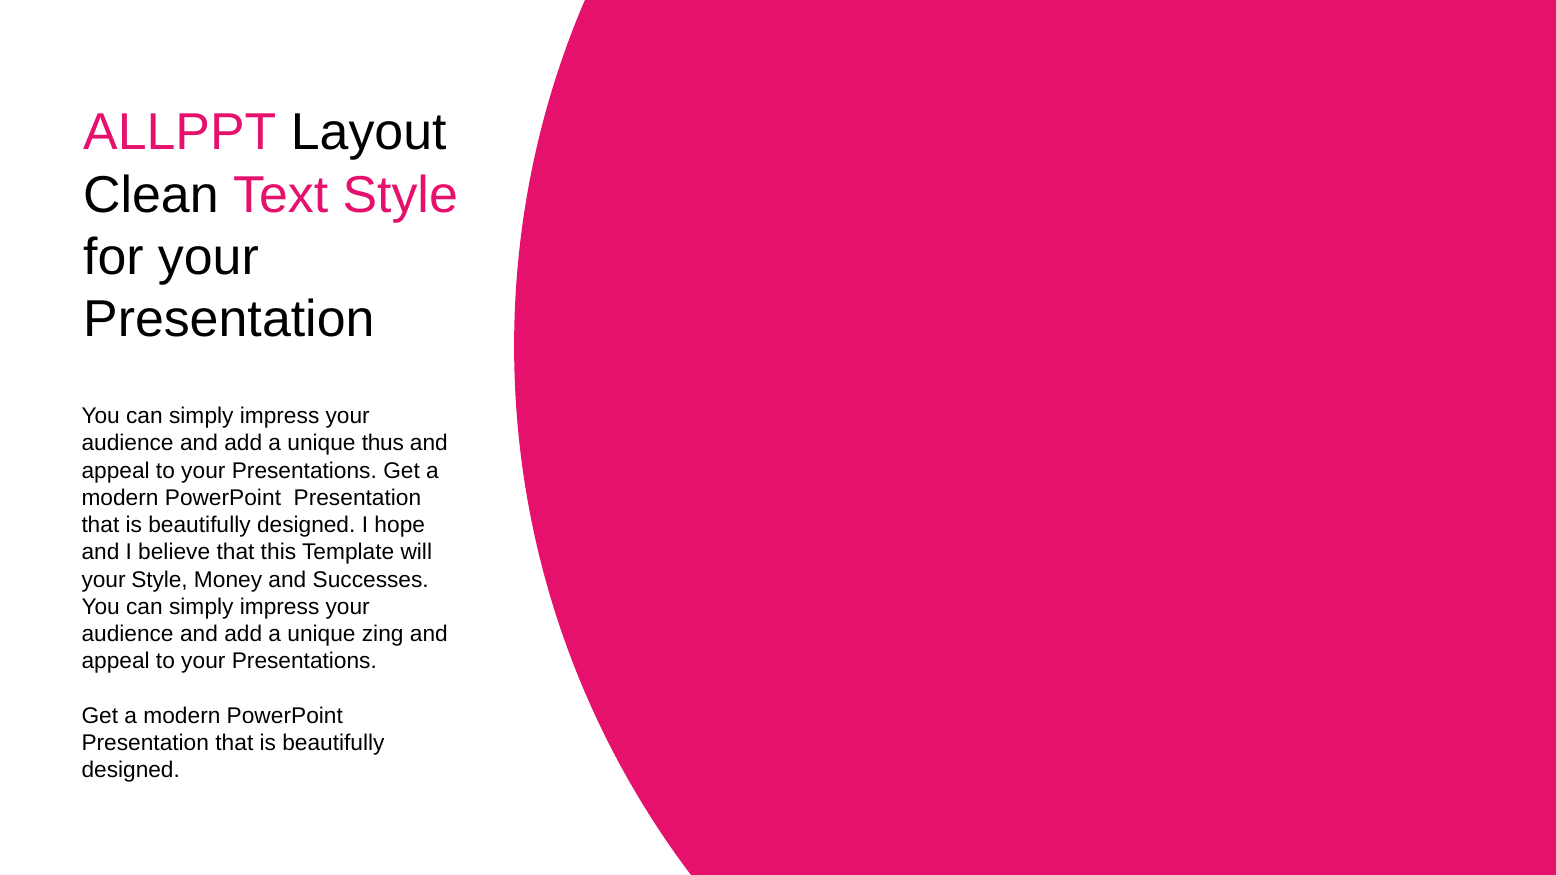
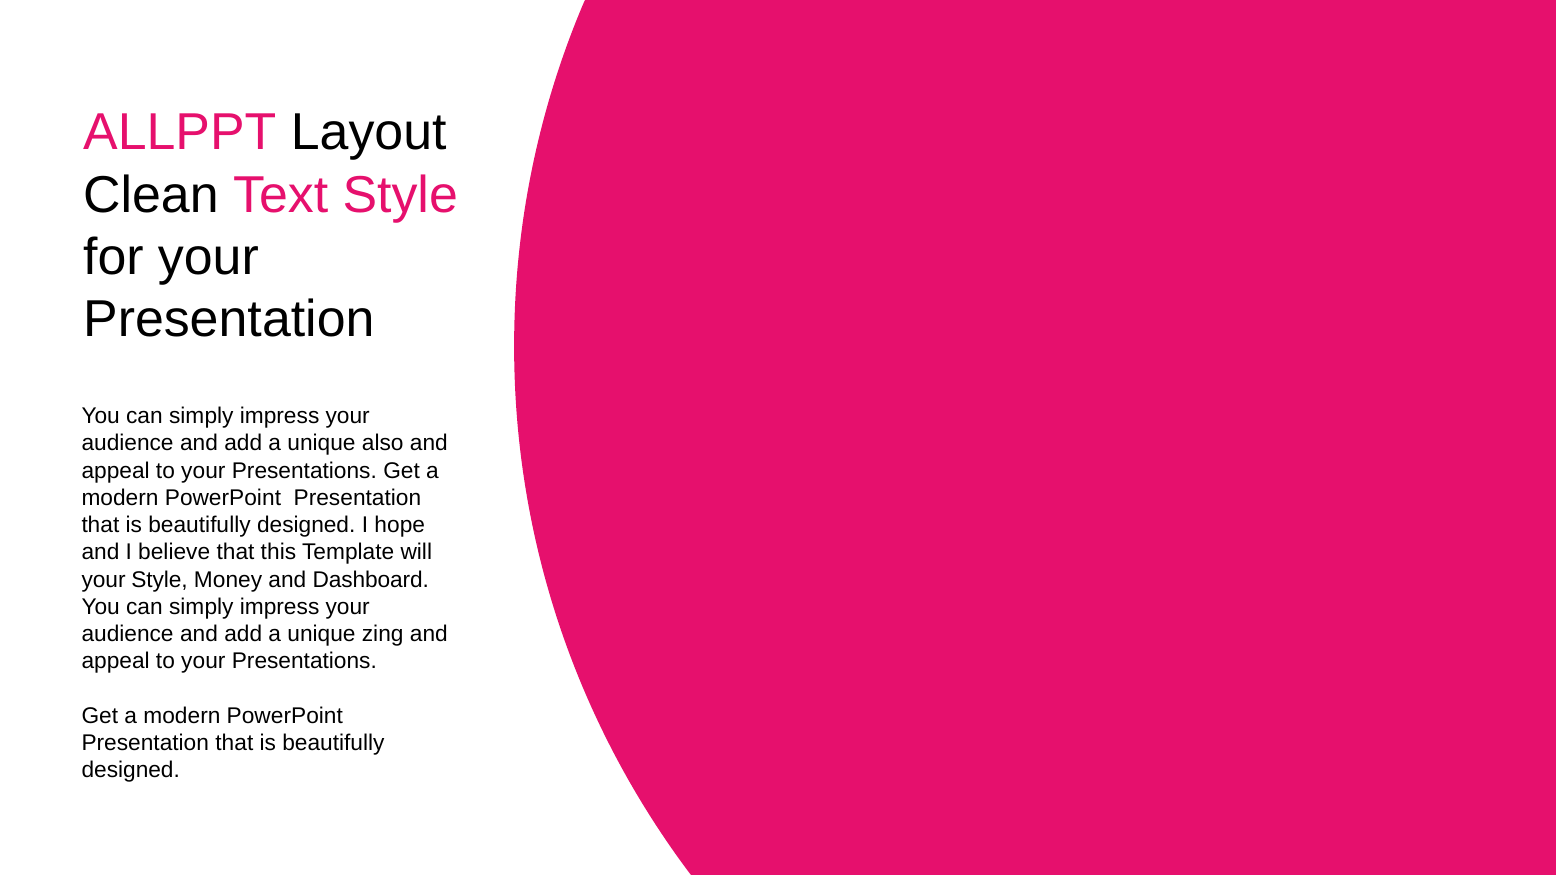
thus: thus -> also
Successes: Successes -> Dashboard
